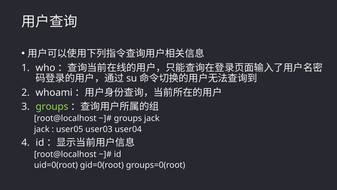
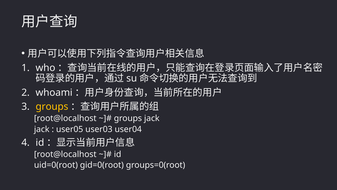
groups at (52, 106) colour: light green -> yellow
